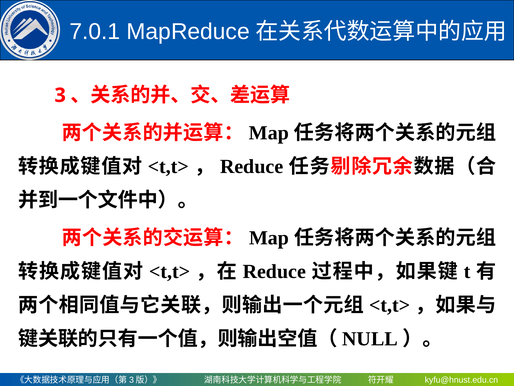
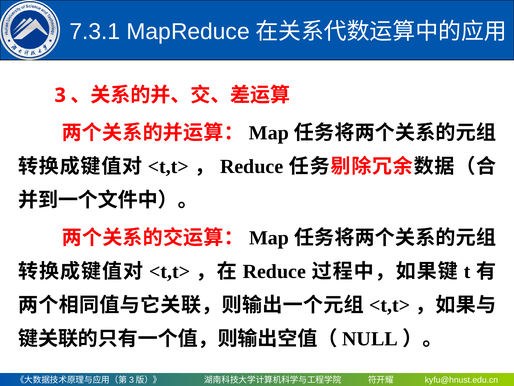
7.0.1: 7.0.1 -> 7.3.1
